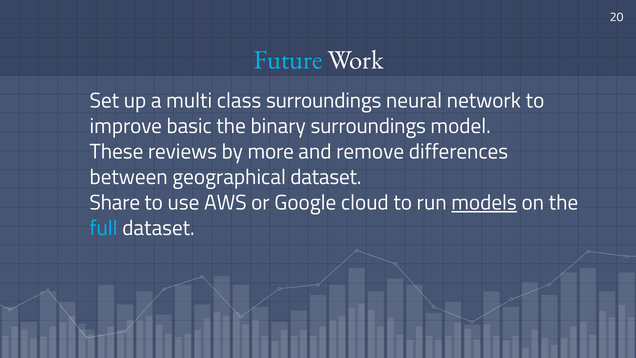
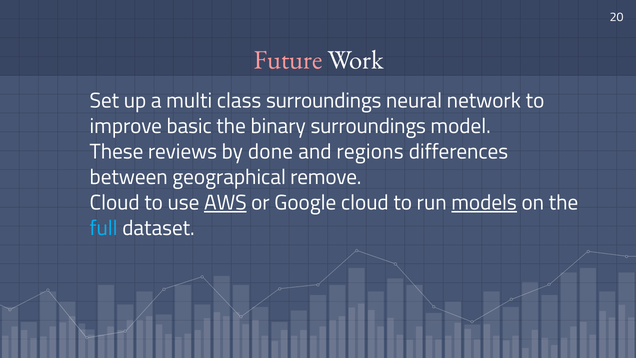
Future colour: light blue -> pink
more: more -> done
remove: remove -> regions
geographical dataset: dataset -> remove
Share at (115, 202): Share -> Cloud
AWS underline: none -> present
